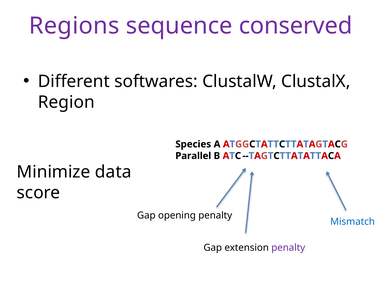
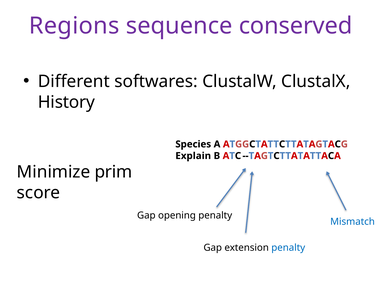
Region: Region -> History
Parallel: Parallel -> Explain
data: data -> prim
penalty at (288, 248) colour: purple -> blue
